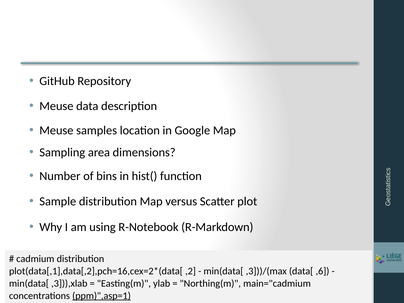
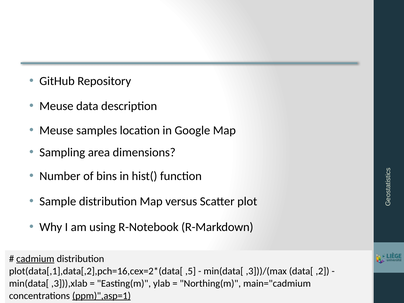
cadmium underline: none -> present
,2: ,2 -> ,5
,6: ,6 -> ,2
